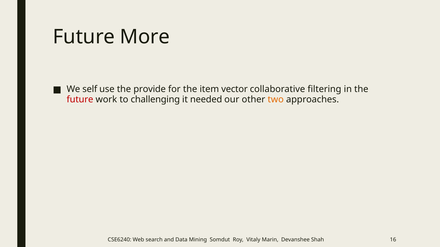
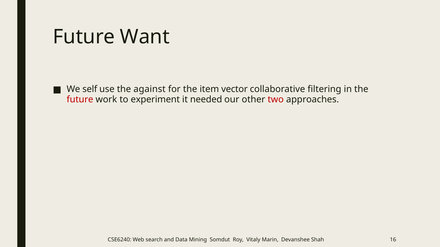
More: More -> Want
provide: provide -> against
challenging: challenging -> experiment
two colour: orange -> red
